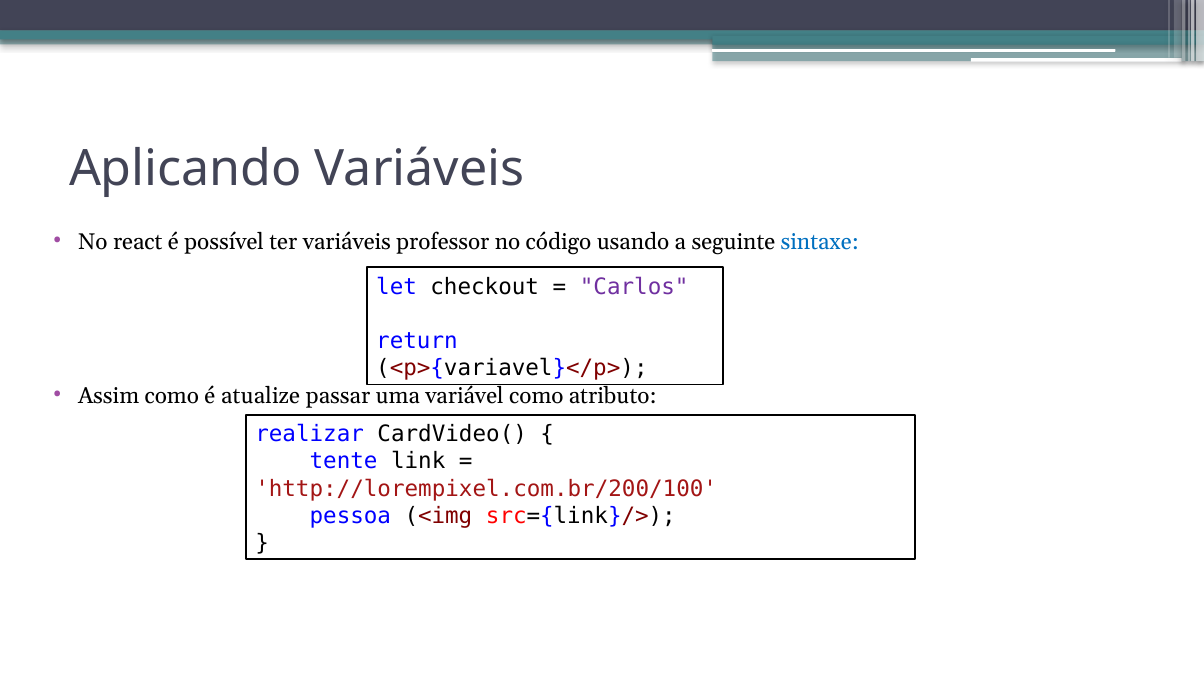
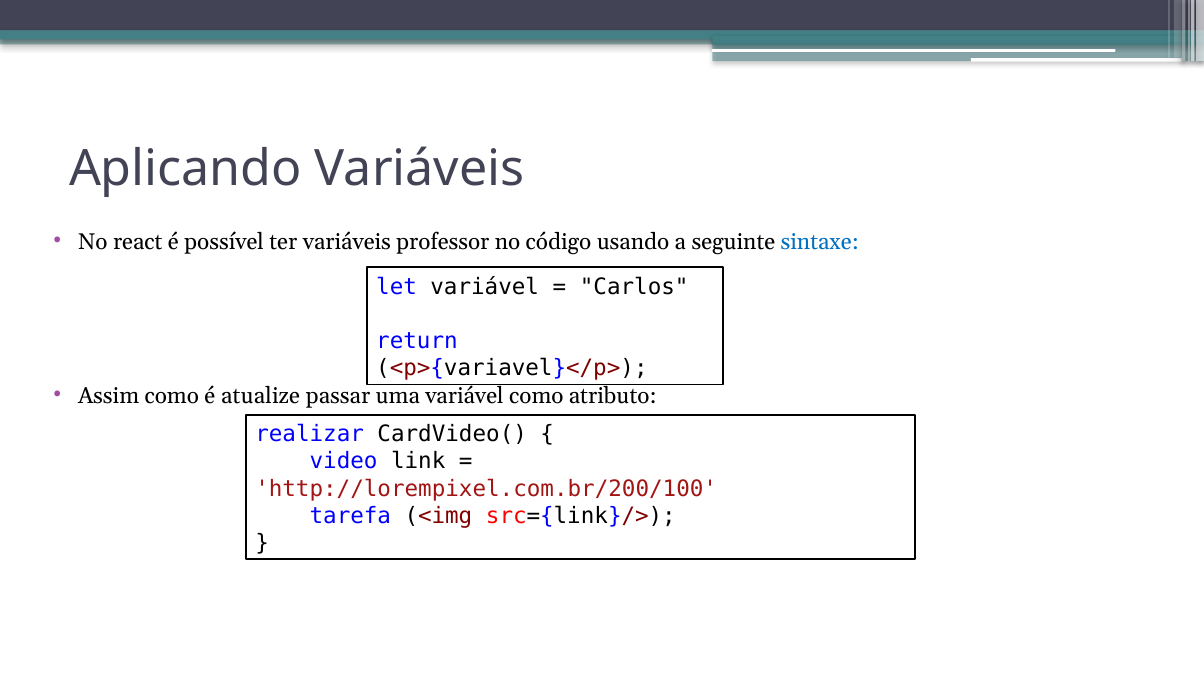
let checkout: checkout -> variável
Carlos colour: purple -> black
tente: tente -> video
pessoa: pessoa -> tarefa
